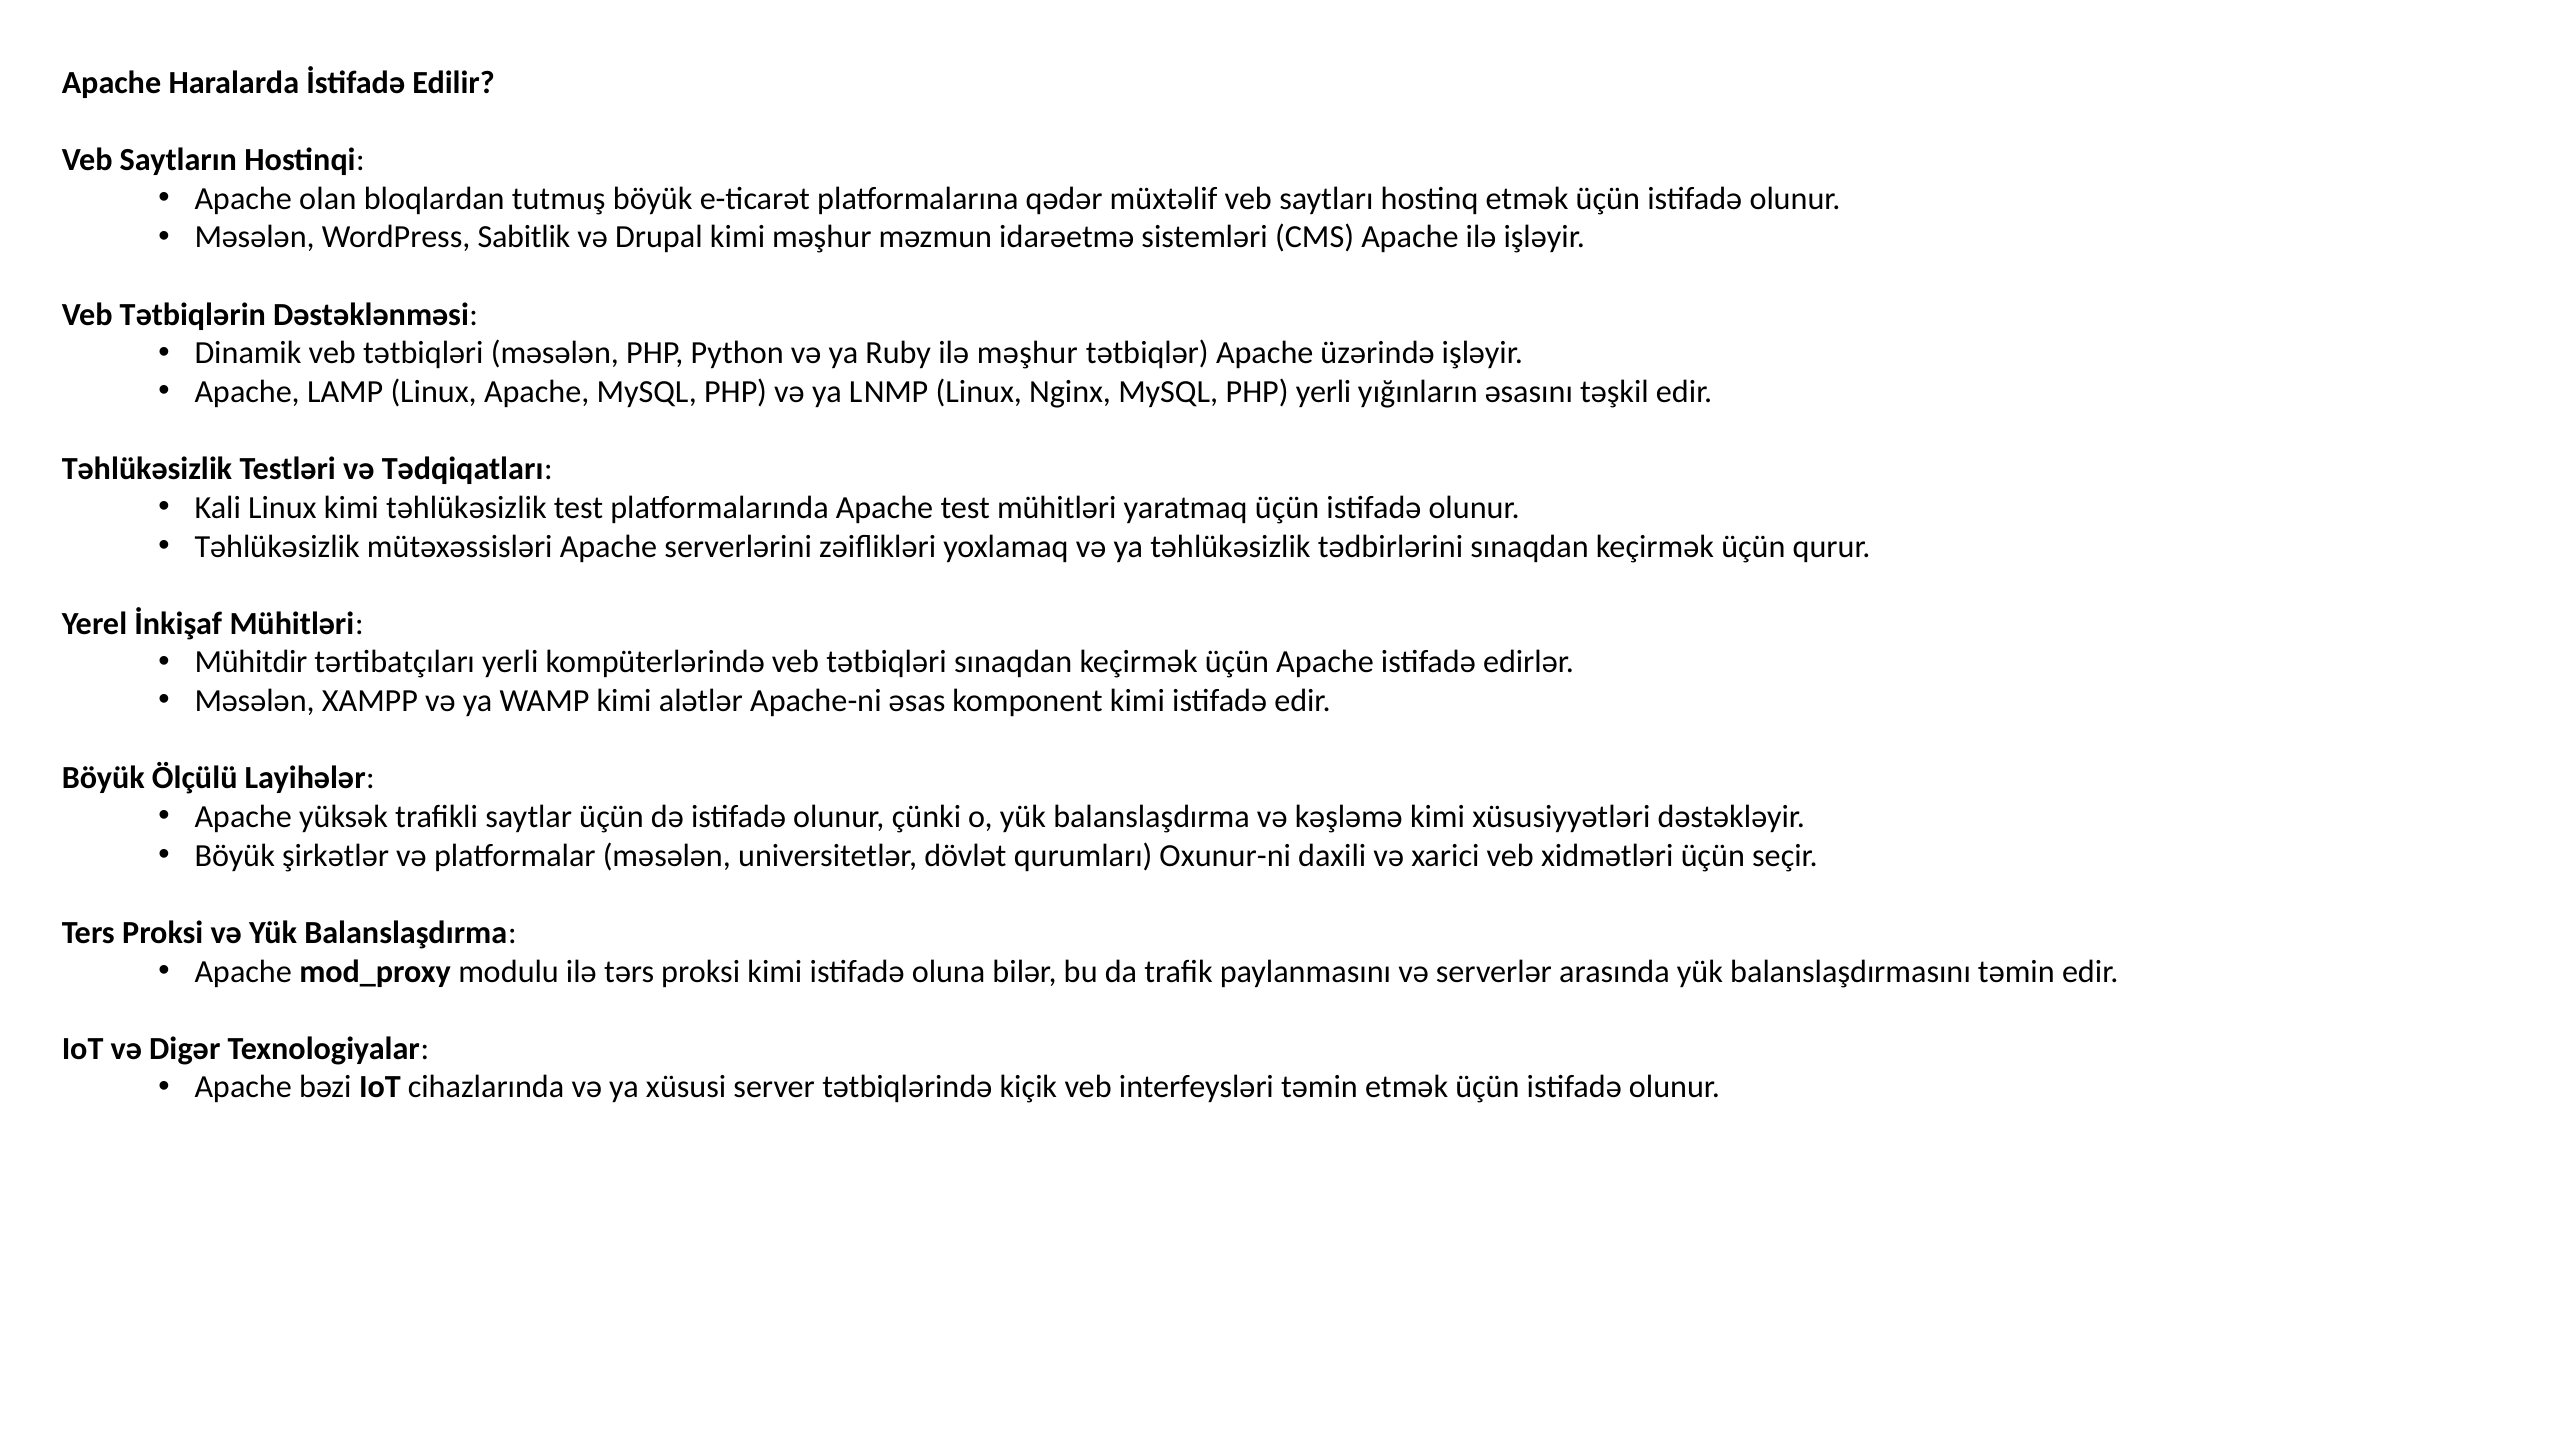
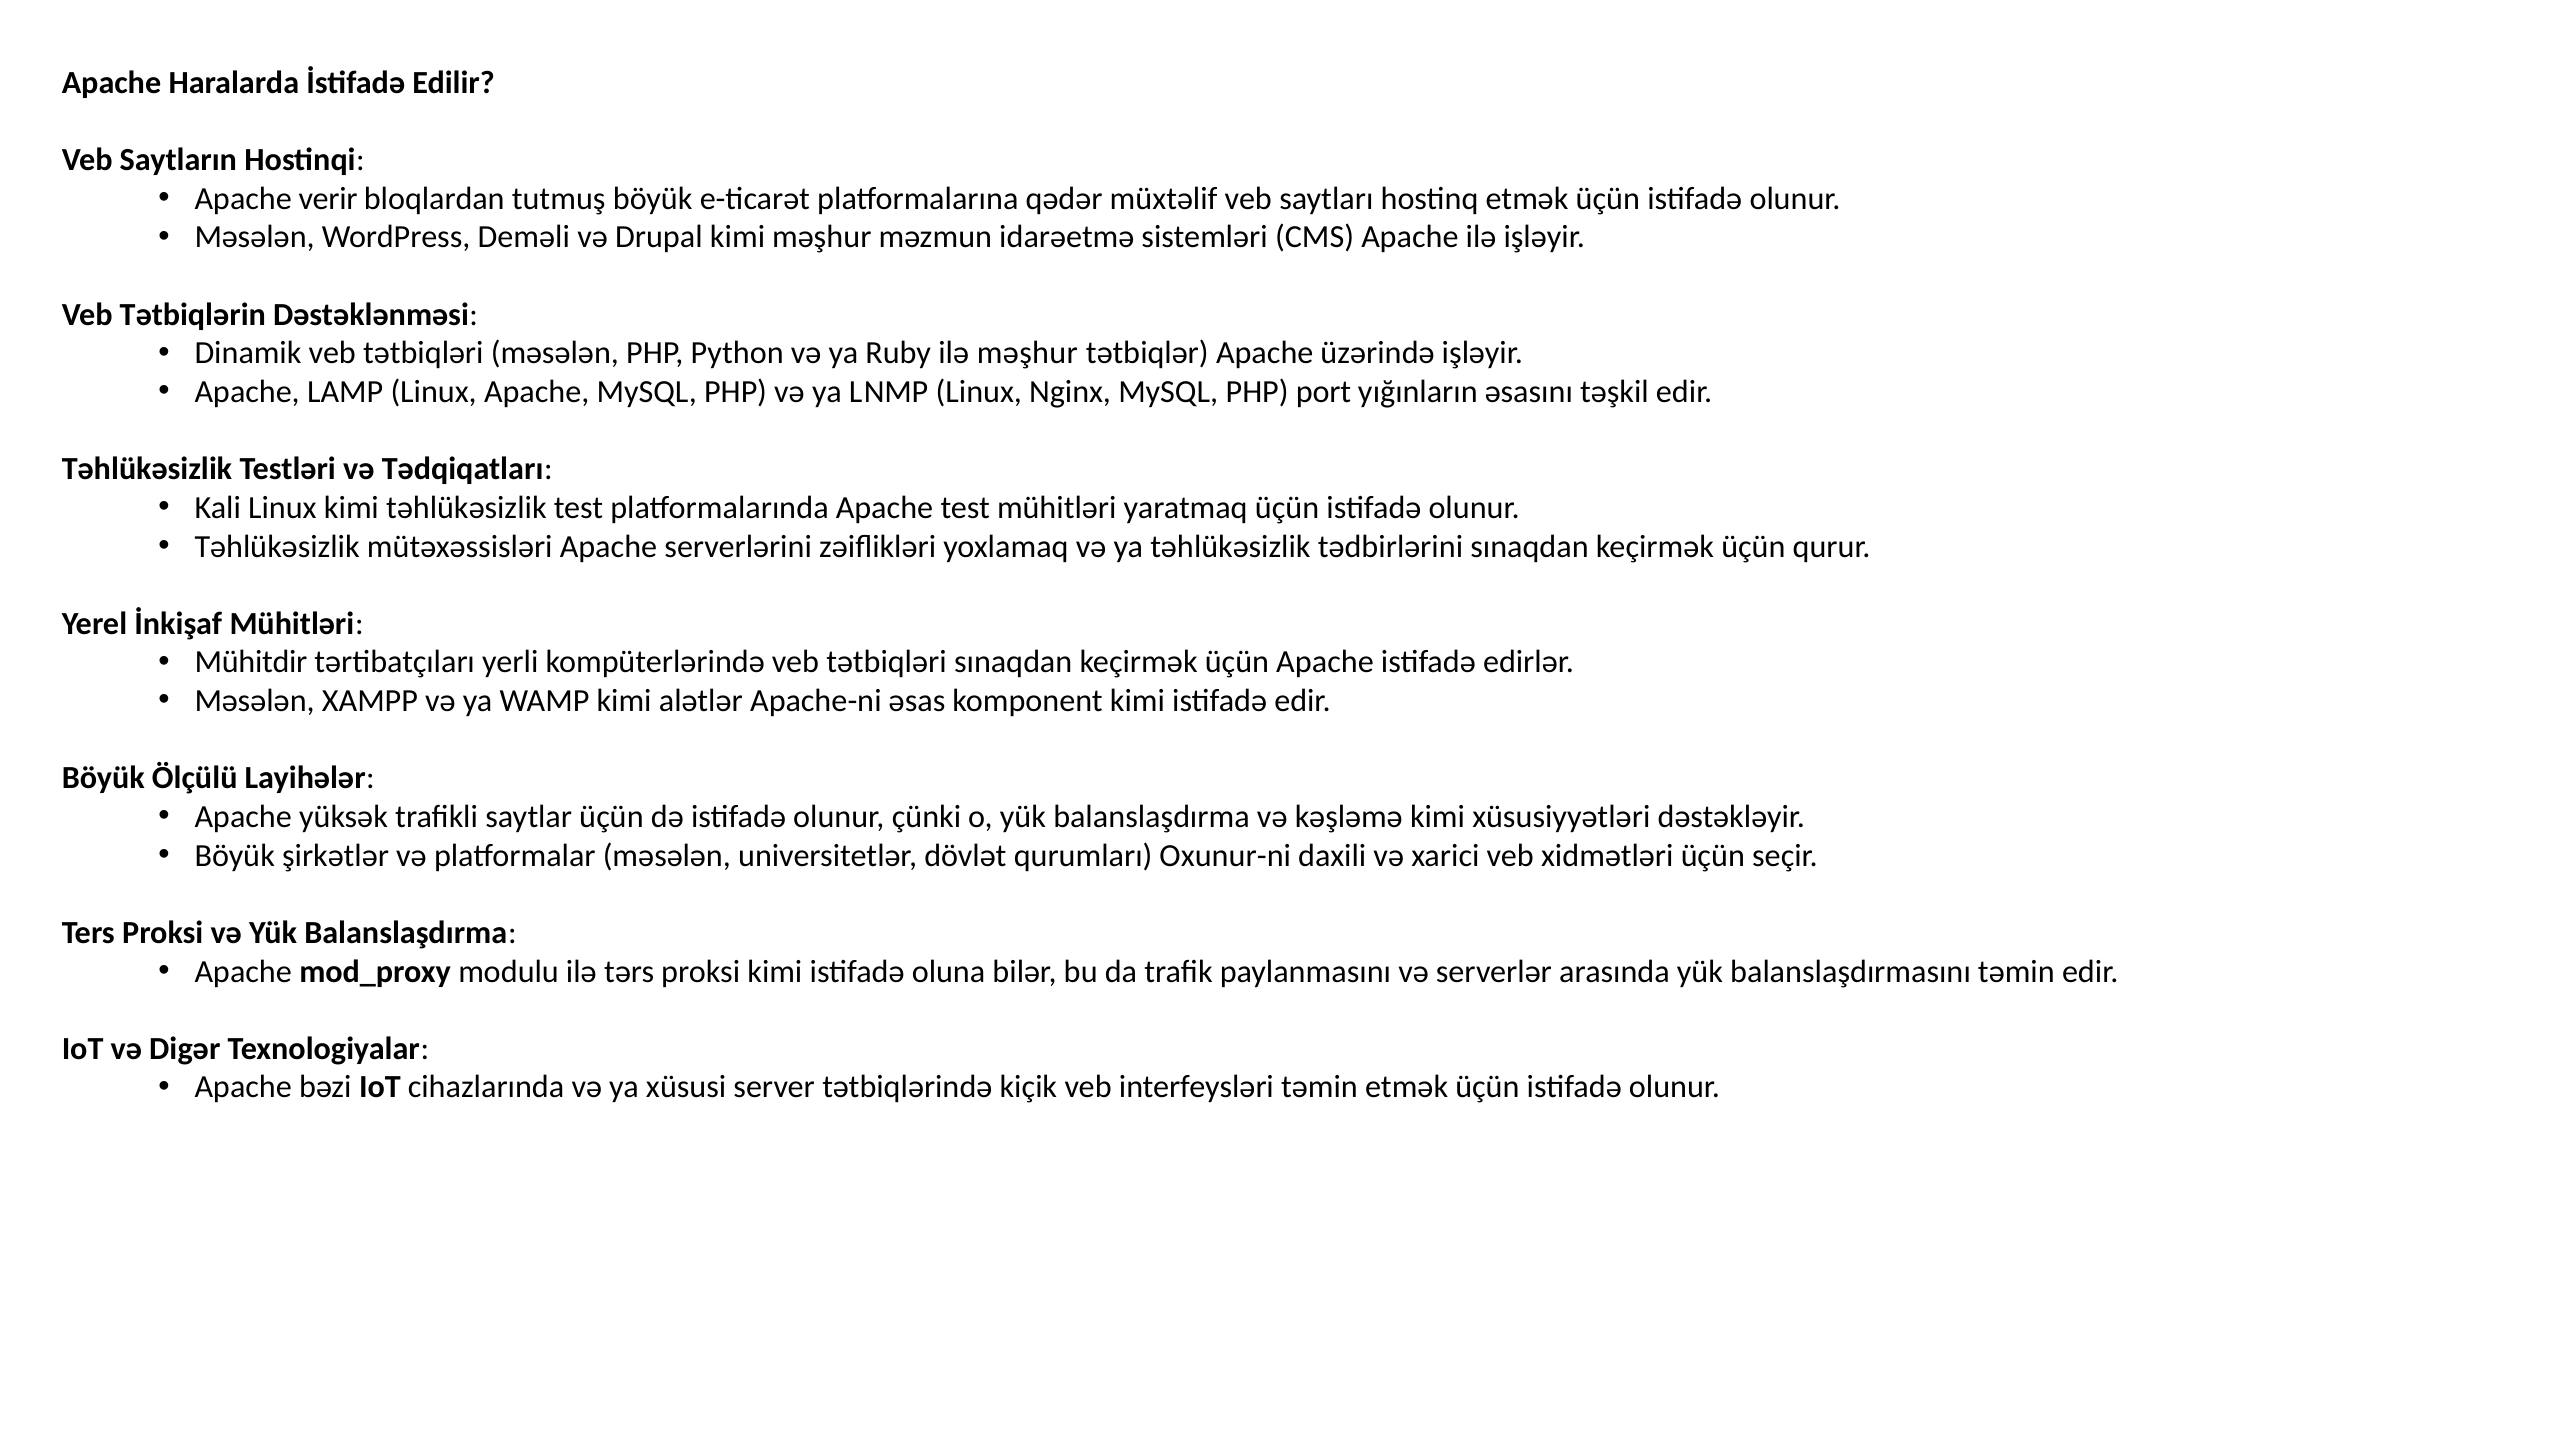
olan: olan -> verir
Sabitlik: Sabitlik -> Deməli
PHP yerli: yerli -> port
